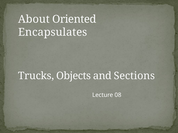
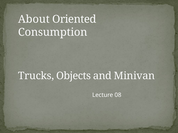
Encapsulates: Encapsulates -> Consumption
Sections: Sections -> Minivan
